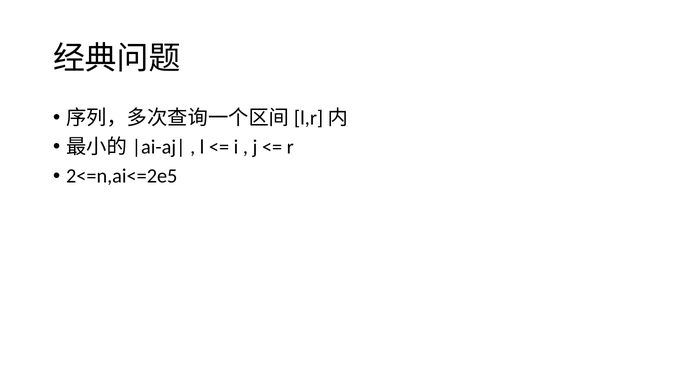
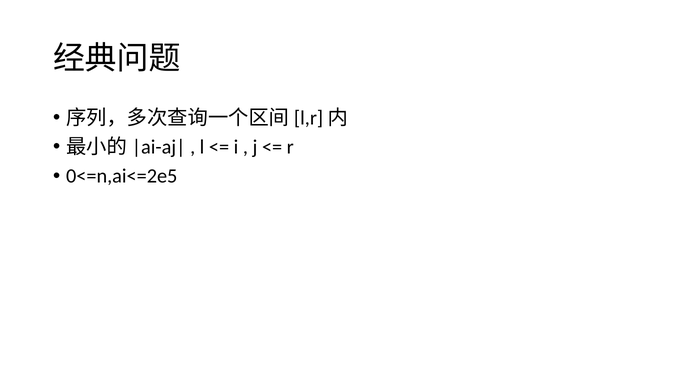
2<=n,ai<=2e5: 2<=n,ai<=2e5 -> 0<=n,ai<=2e5
